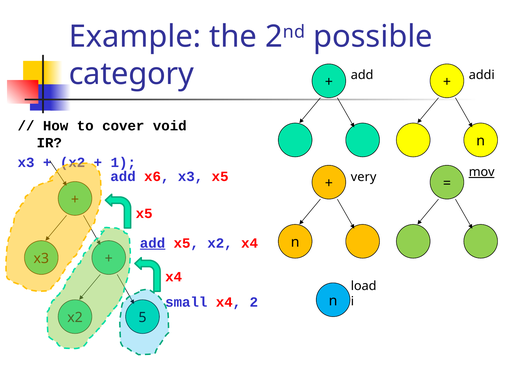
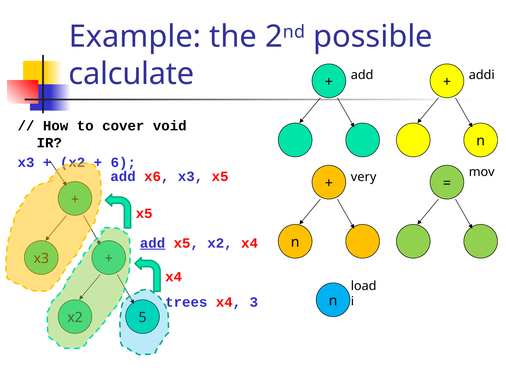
category: category -> calculate
1: 1 -> 6
mov underline: present -> none
small: small -> trees
x4 2: 2 -> 3
